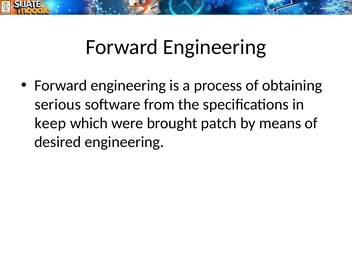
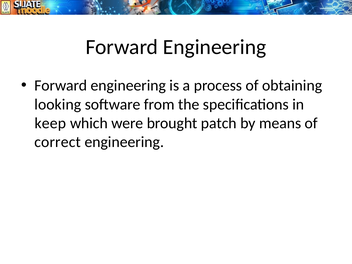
serious: serious -> looking
desired: desired -> correct
